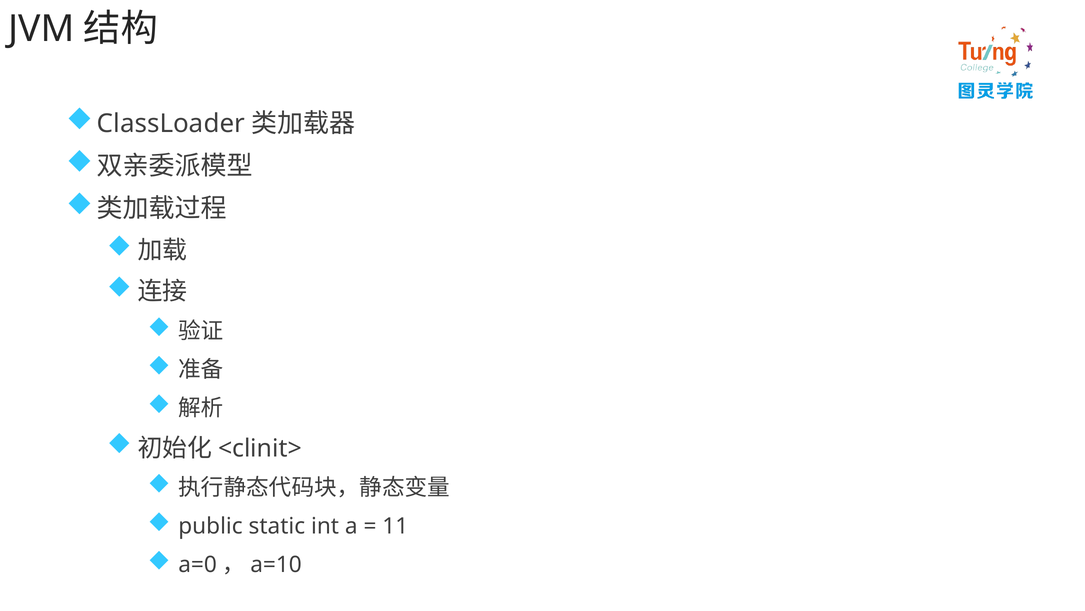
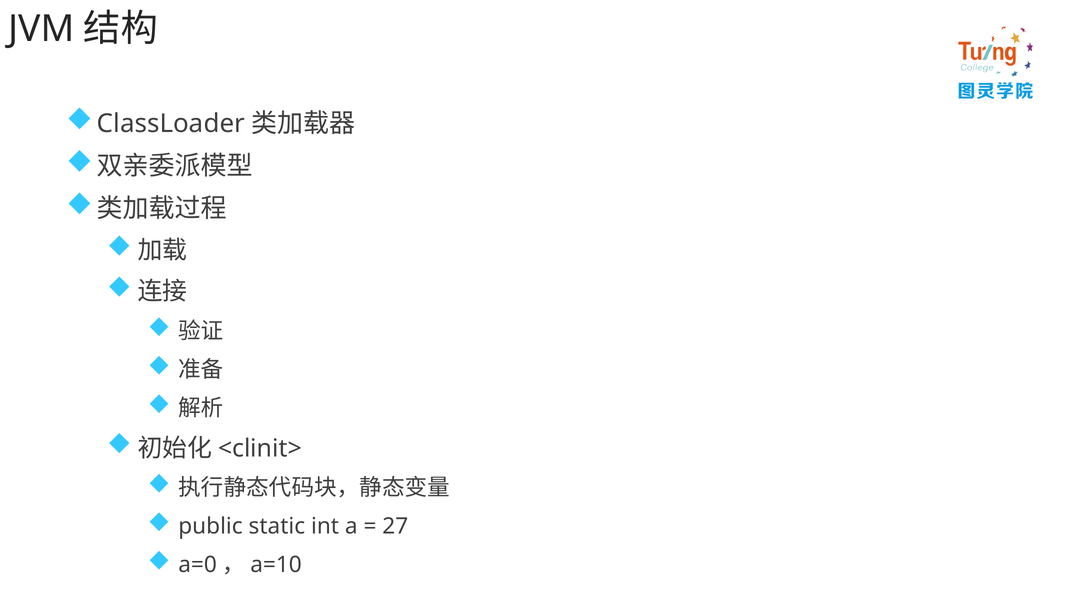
11: 11 -> 27
